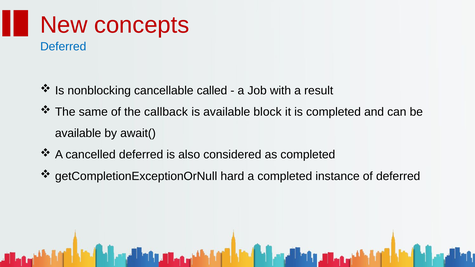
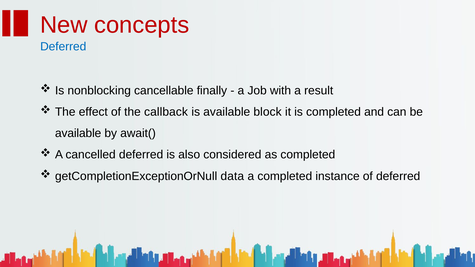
called: called -> finally
same: same -> effect
hard: hard -> data
